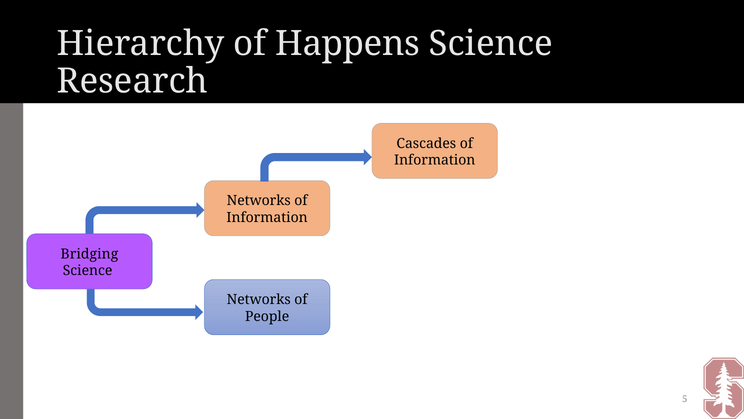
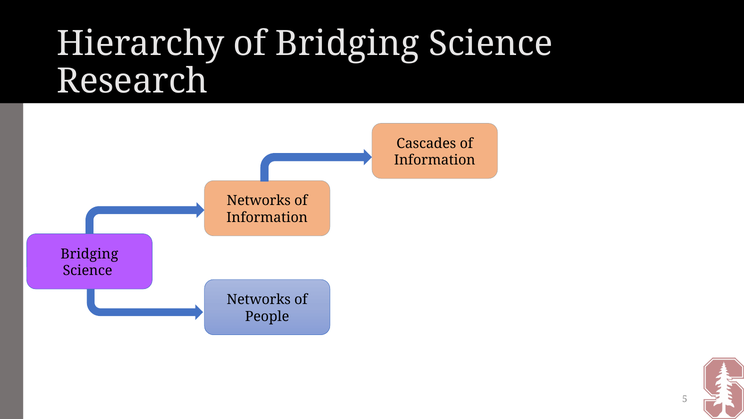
of Happens: Happens -> Bridging
